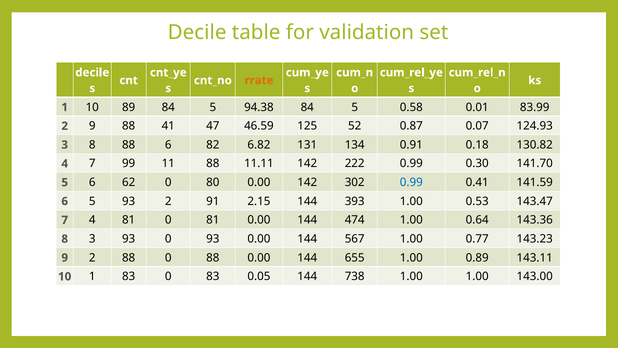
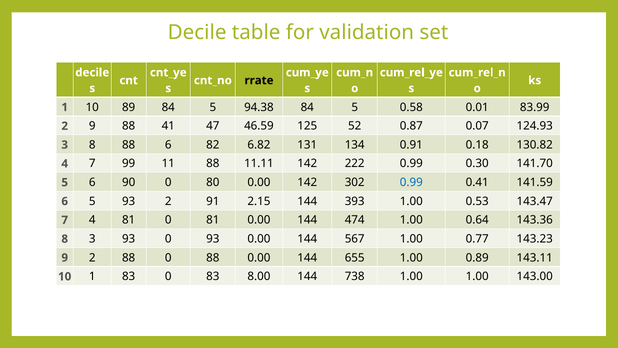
rrate colour: orange -> black
62: 62 -> 90
0.05: 0.05 -> 8.00
